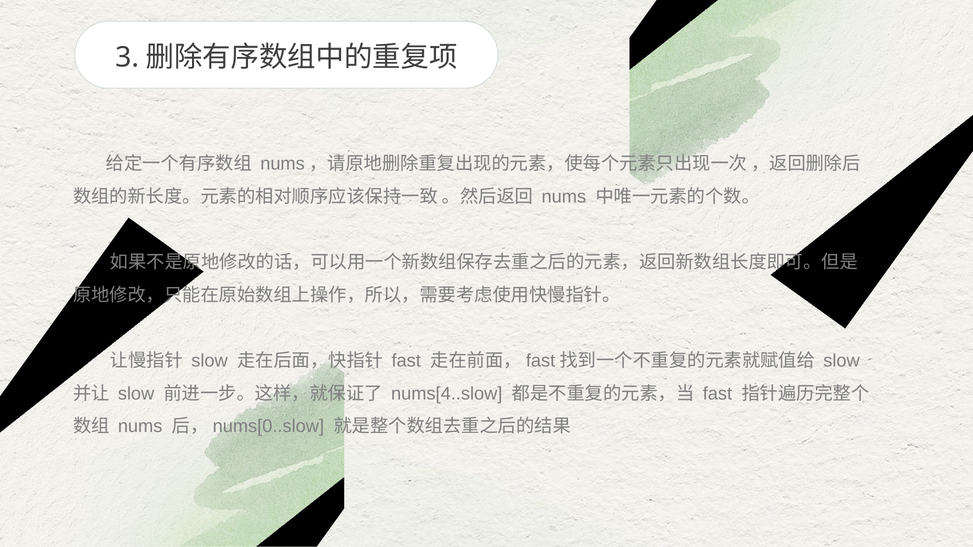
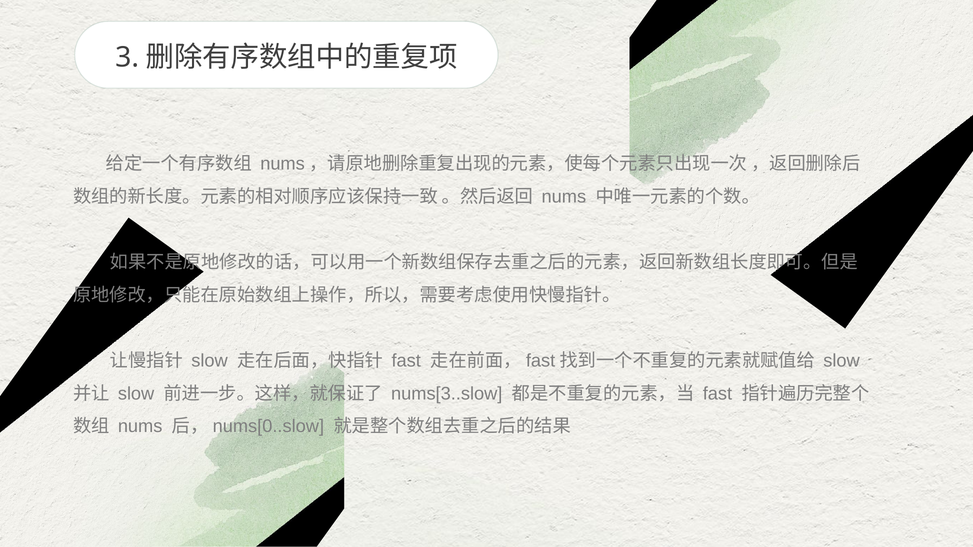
nums[4..slow: nums[4..slow -> nums[3..slow
